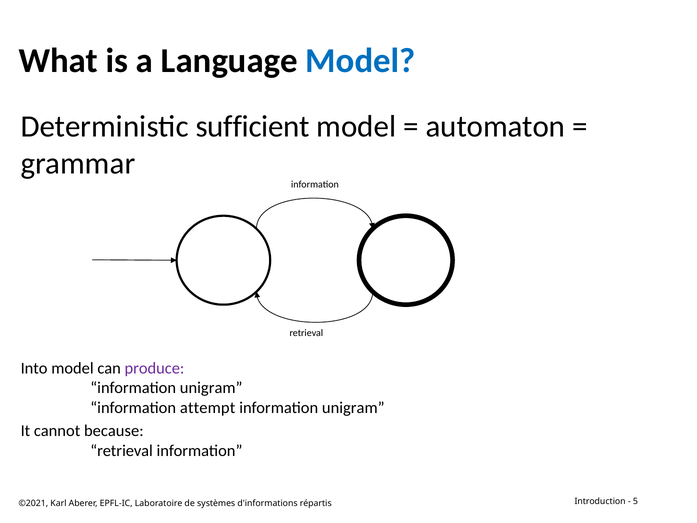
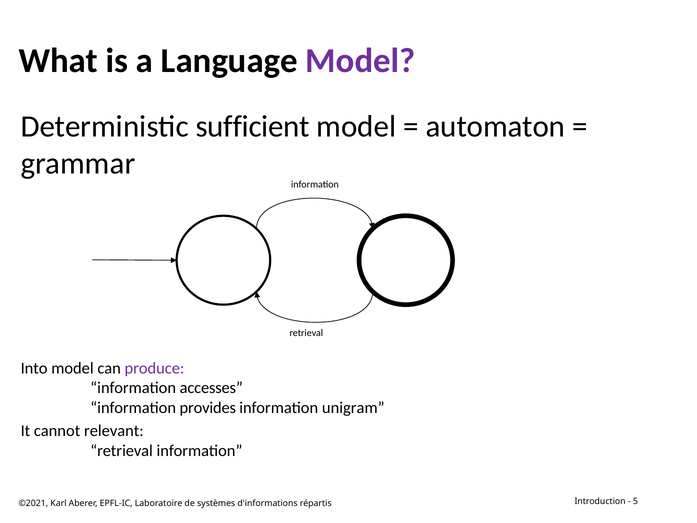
Model at (360, 61) colour: blue -> purple
unigram at (211, 388): unigram -> accesses
attempt: attempt -> provides
because: because -> relevant
